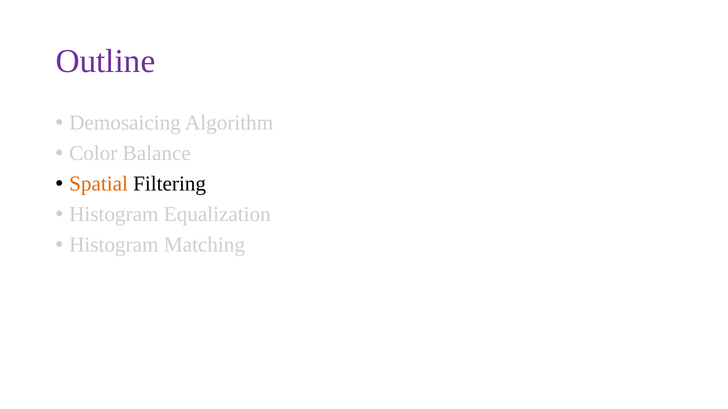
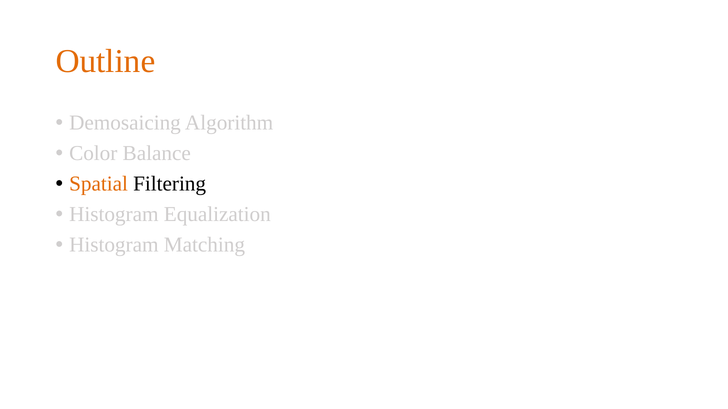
Outline colour: purple -> orange
